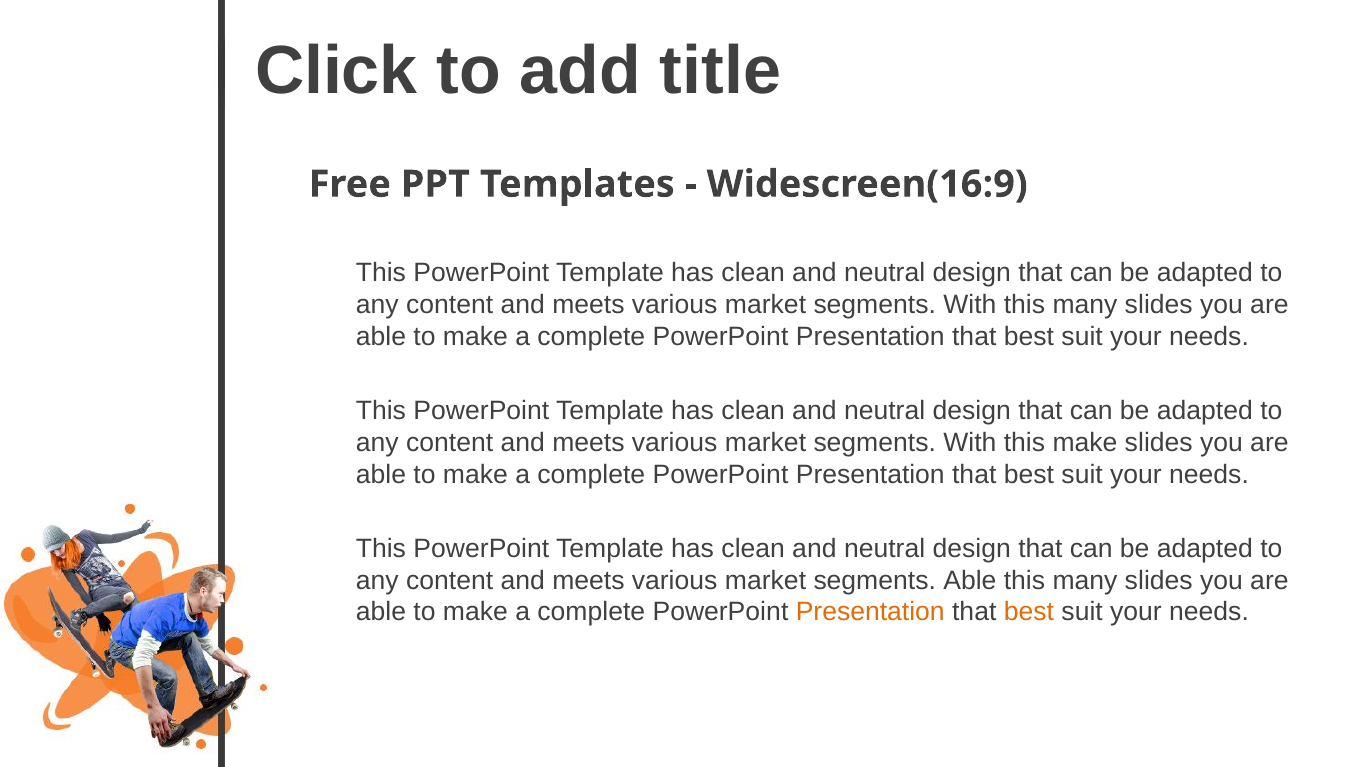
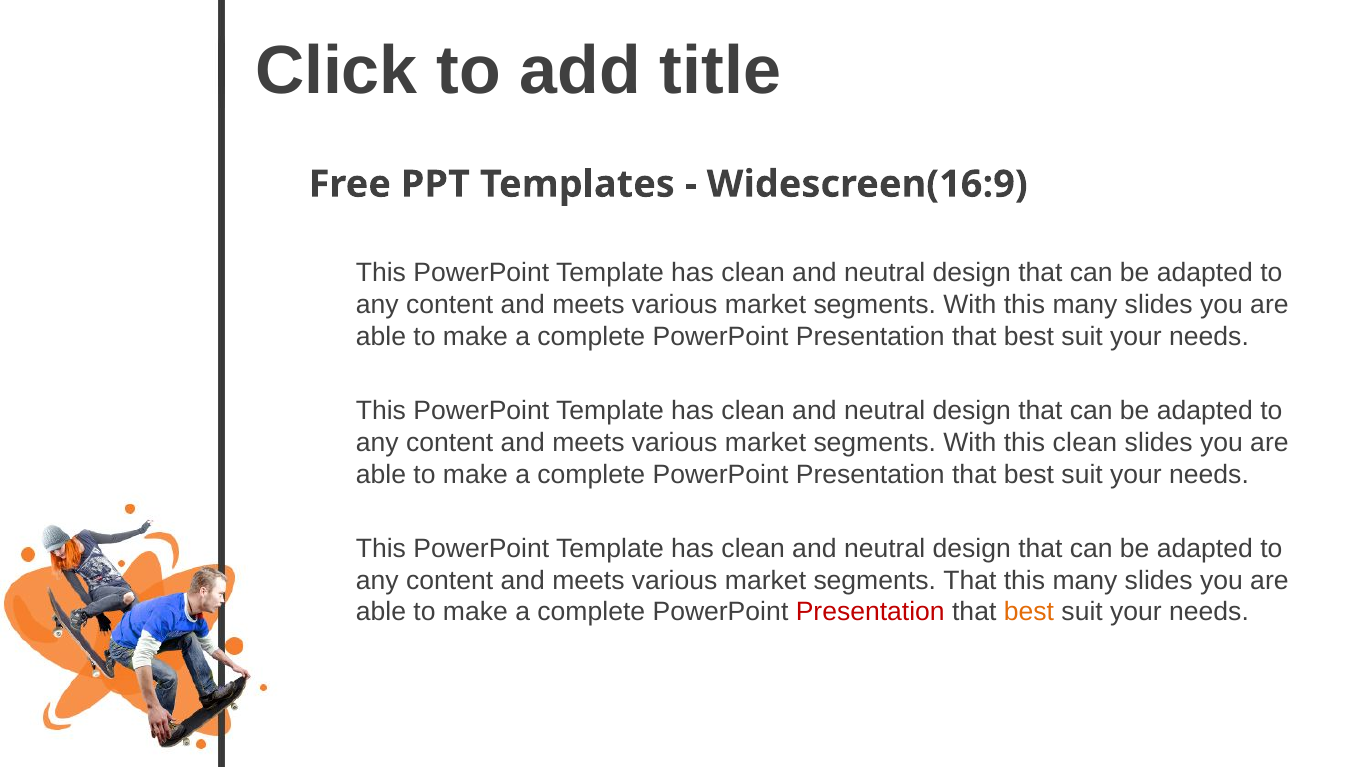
this make: make -> clean
segments Able: Able -> That
Presentation at (870, 612) colour: orange -> red
